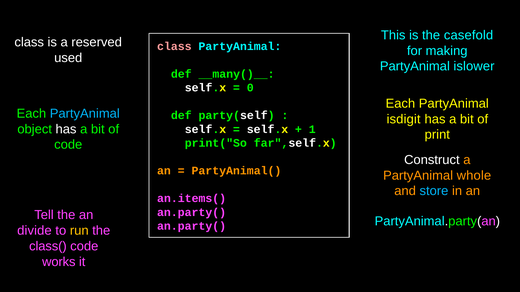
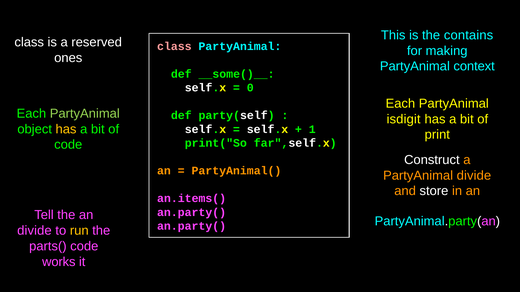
casefold: casefold -> contains
used: used -> ones
islower: islower -> context
__many()__: __many()__ -> __some()__
PartyAnimal at (85, 114) colour: light blue -> light green
has at (66, 129) colour: white -> yellow
PartyAnimal whole: whole -> divide
store colour: light blue -> white
class(: class( -> parts(
